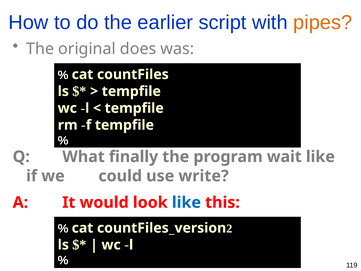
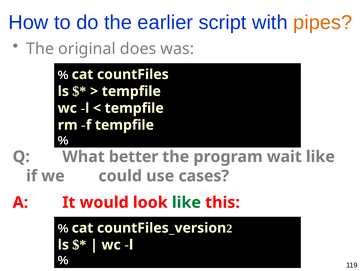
finally: finally -> better
write: write -> cases
like at (186, 202) colour: blue -> green
